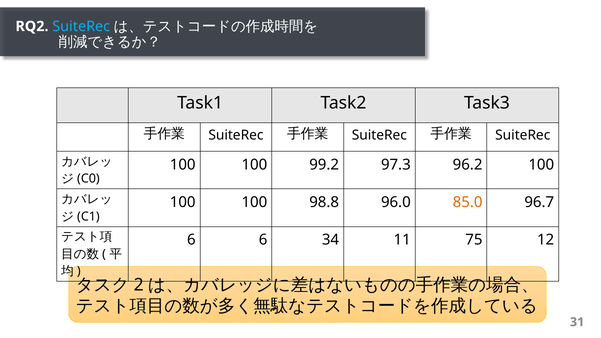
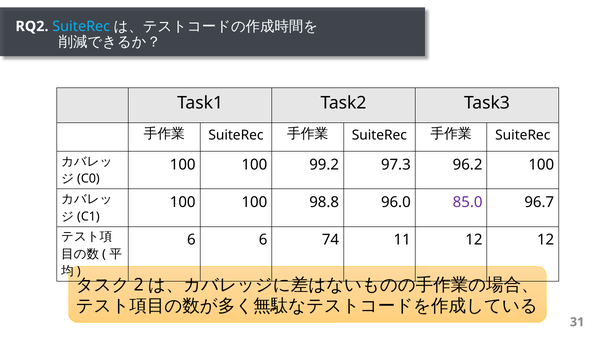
85.0 colour: orange -> purple
34: 34 -> 74
11 75: 75 -> 12
